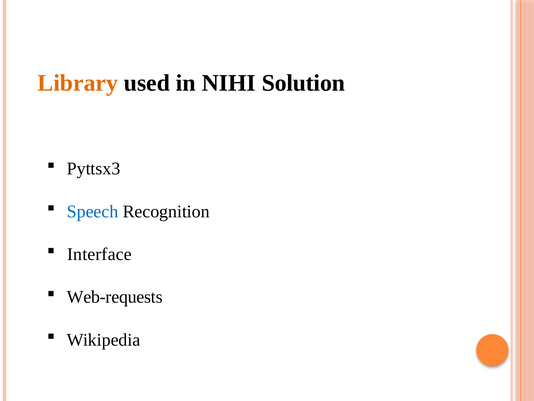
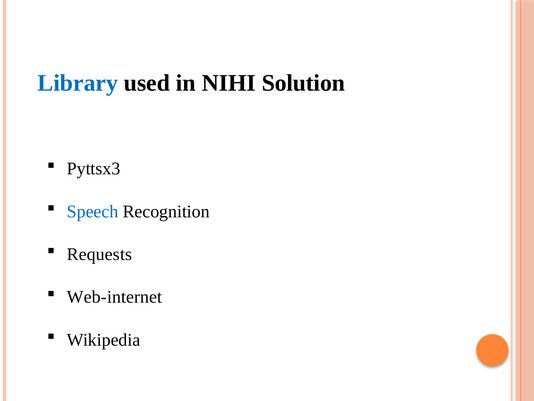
Library colour: orange -> blue
Interface: Interface -> Requests
Web-requests: Web-requests -> Web-internet
